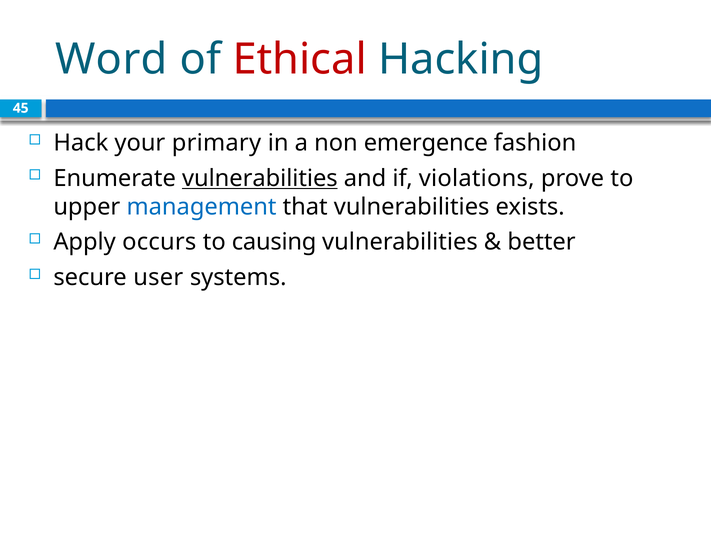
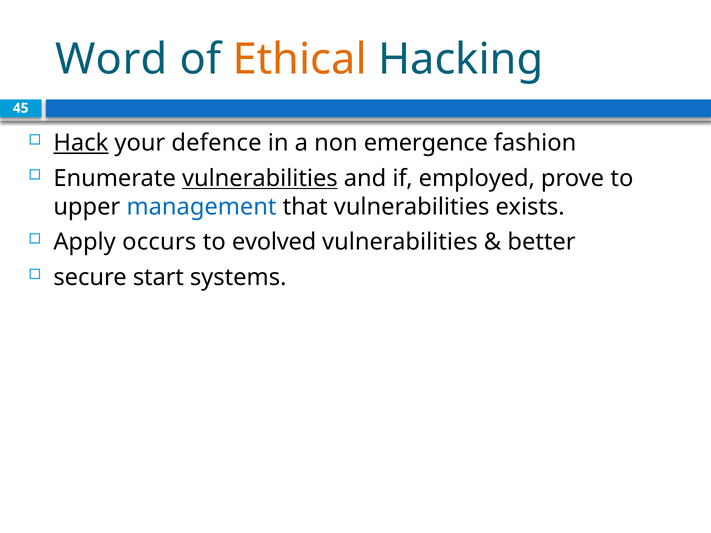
Ethical colour: red -> orange
Hack underline: none -> present
primary: primary -> defence
violations: violations -> employed
causing: causing -> evolved
user: user -> start
